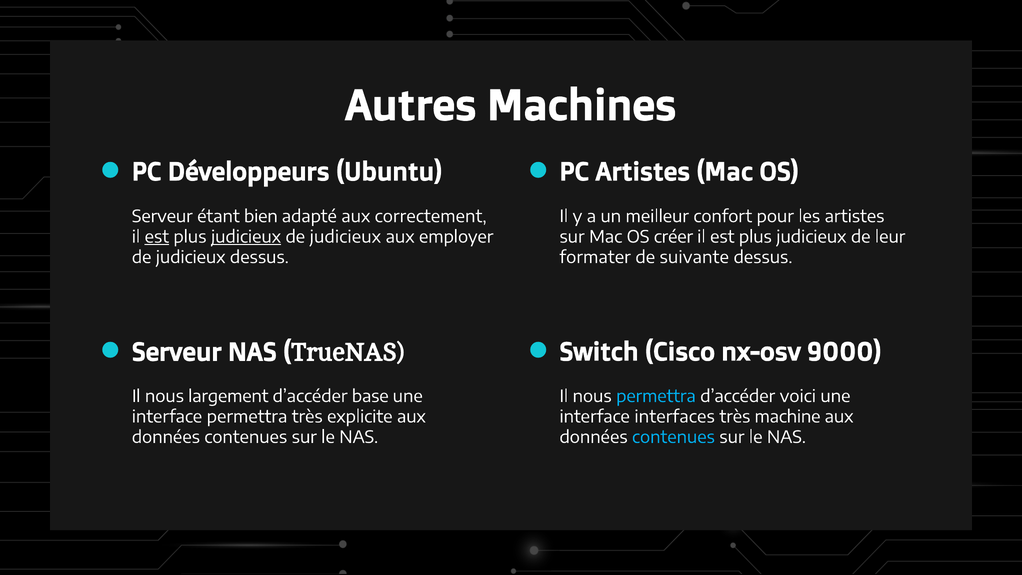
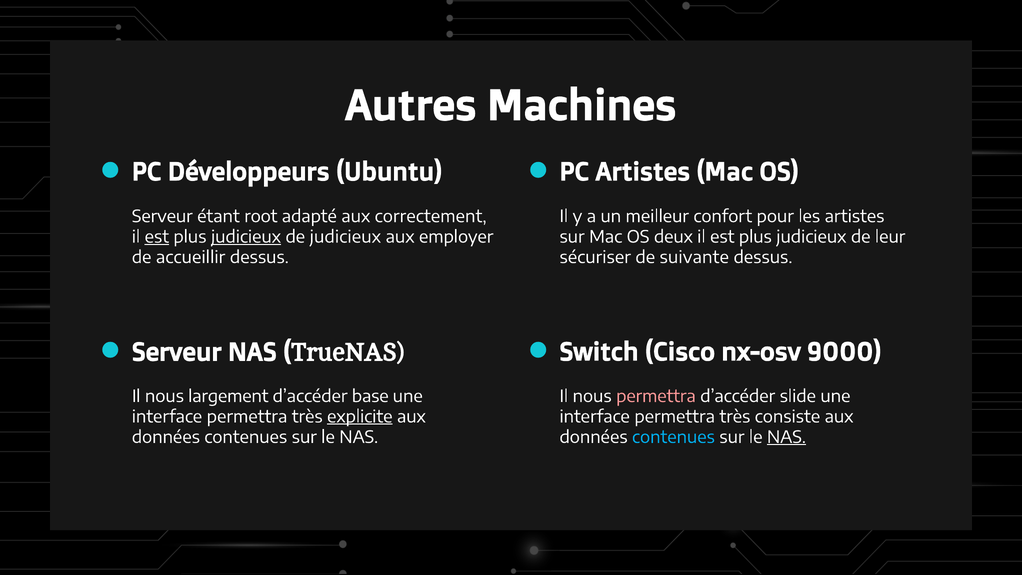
bien: bien -> root
créer: créer -> deux
judicieux at (191, 257): judicieux -> accueillir
formater: formater -> sécuriser
permettra at (656, 396) colour: light blue -> pink
voici: voici -> slide
explicite underline: none -> present
interfaces at (675, 417): interfaces -> permettra
machine: machine -> consiste
NAS at (786, 437) underline: none -> present
